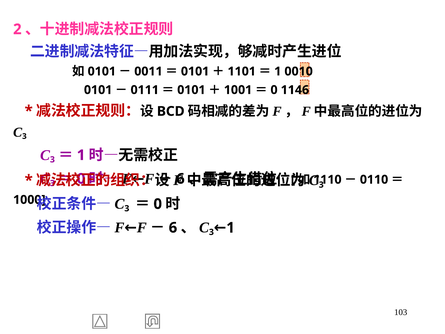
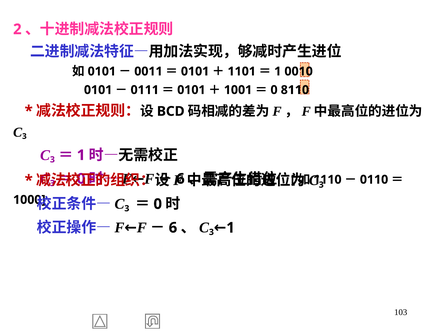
1146: 1146 -> 8110
